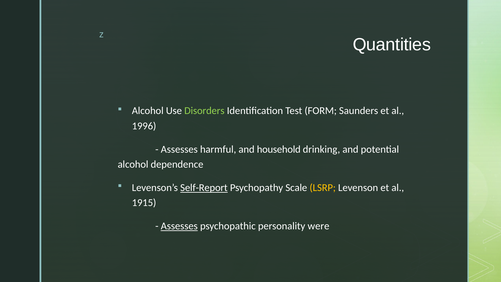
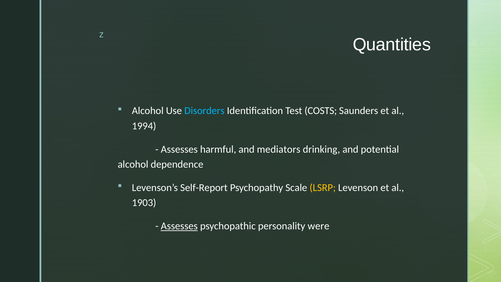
Disorders colour: light green -> light blue
FORM: FORM -> COSTS
1996: 1996 -> 1994
household: household -> mediators
Self-Report underline: present -> none
1915: 1915 -> 1903
